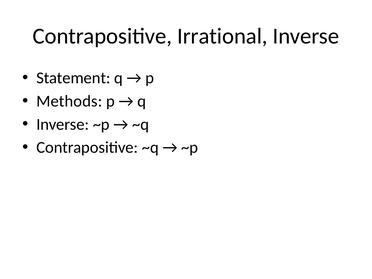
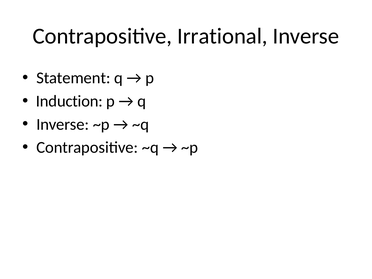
Methods: Methods -> Induction
